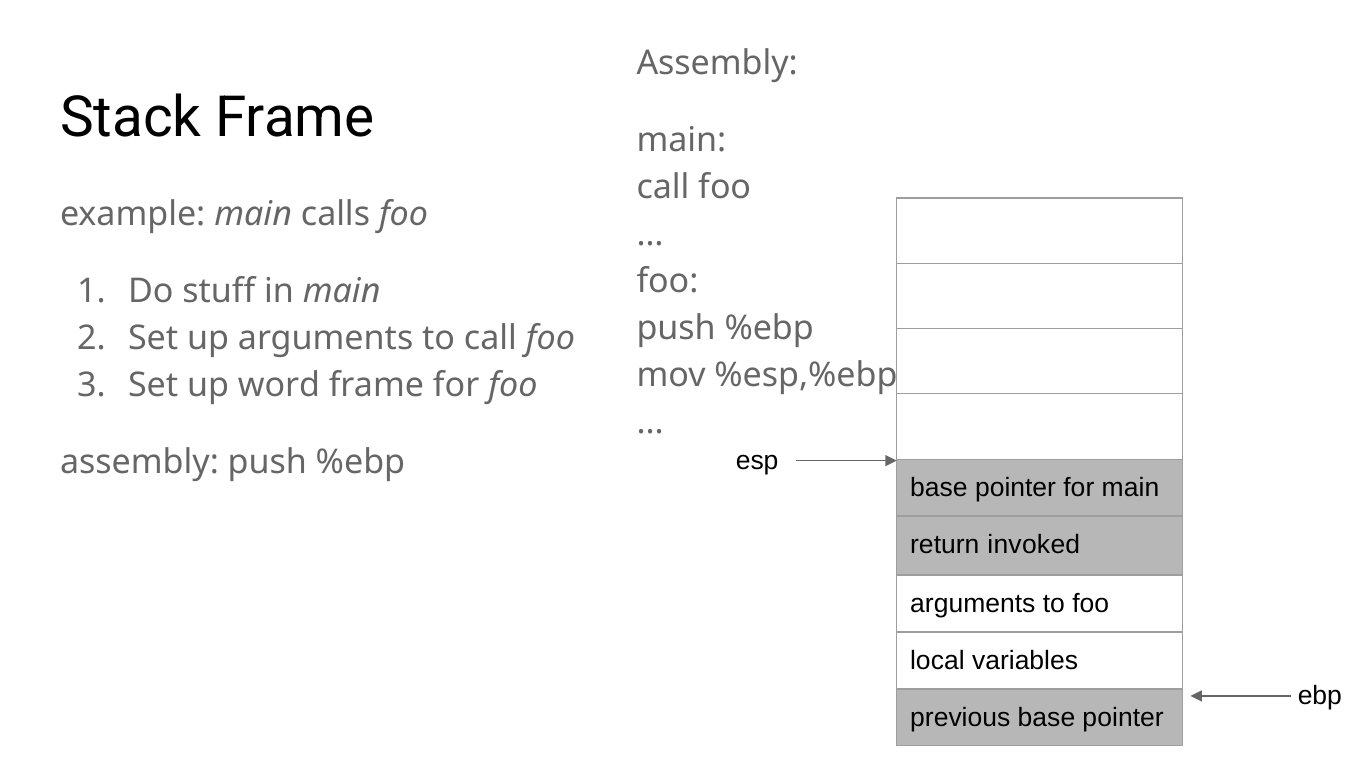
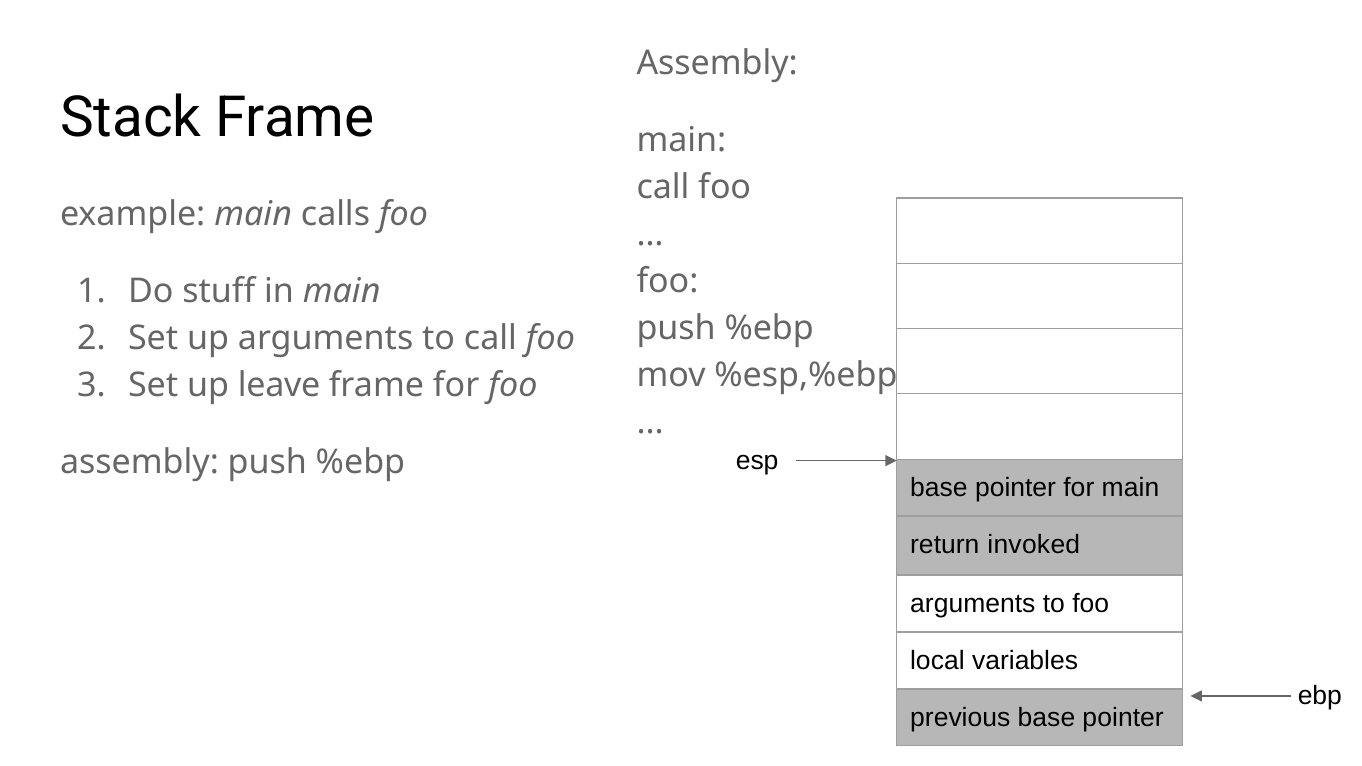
word: word -> leave
